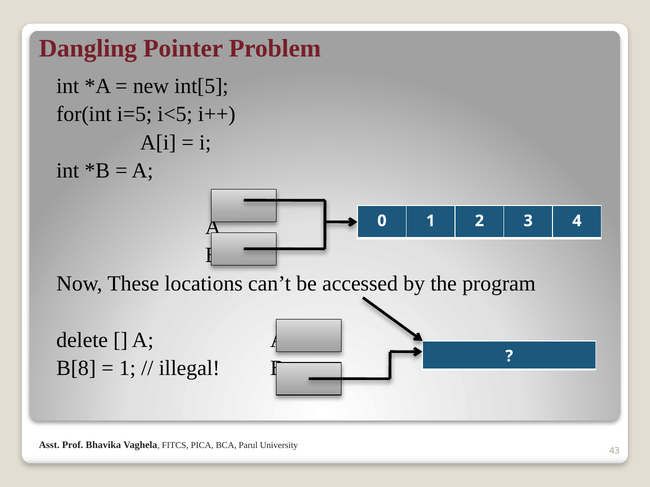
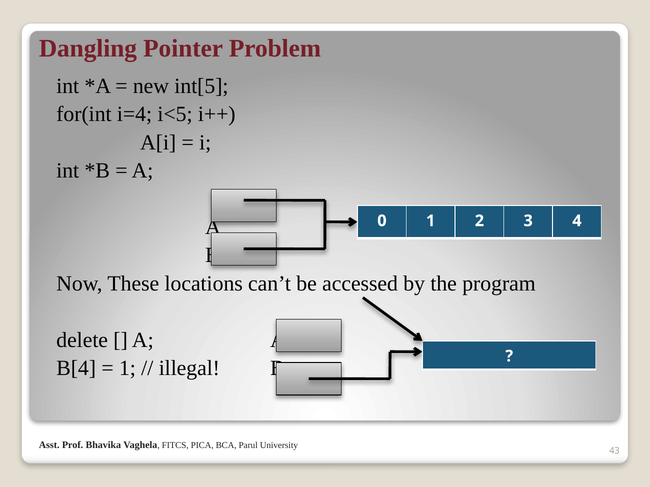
i=5: i=5 -> i=4
B[8: B[8 -> B[4
